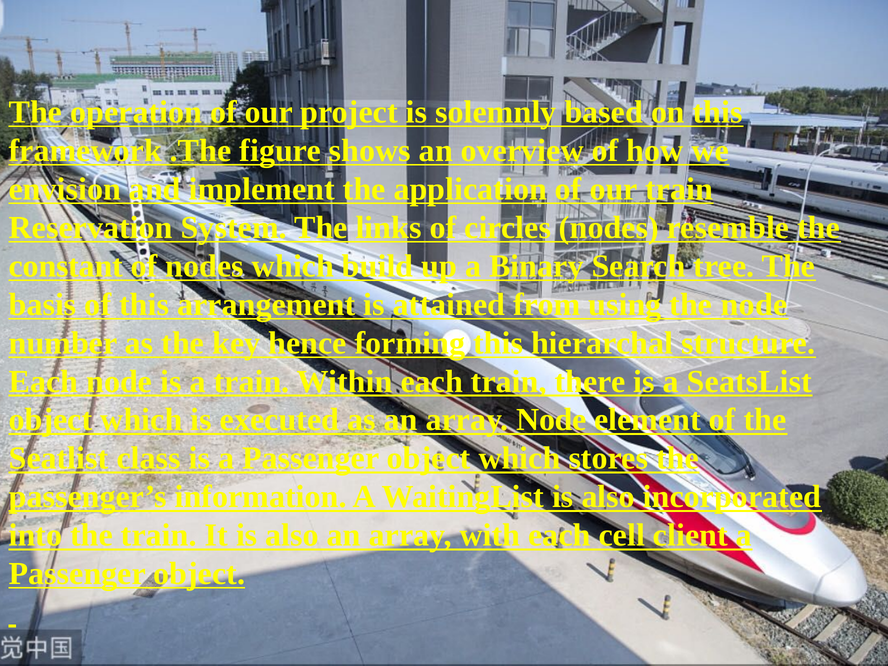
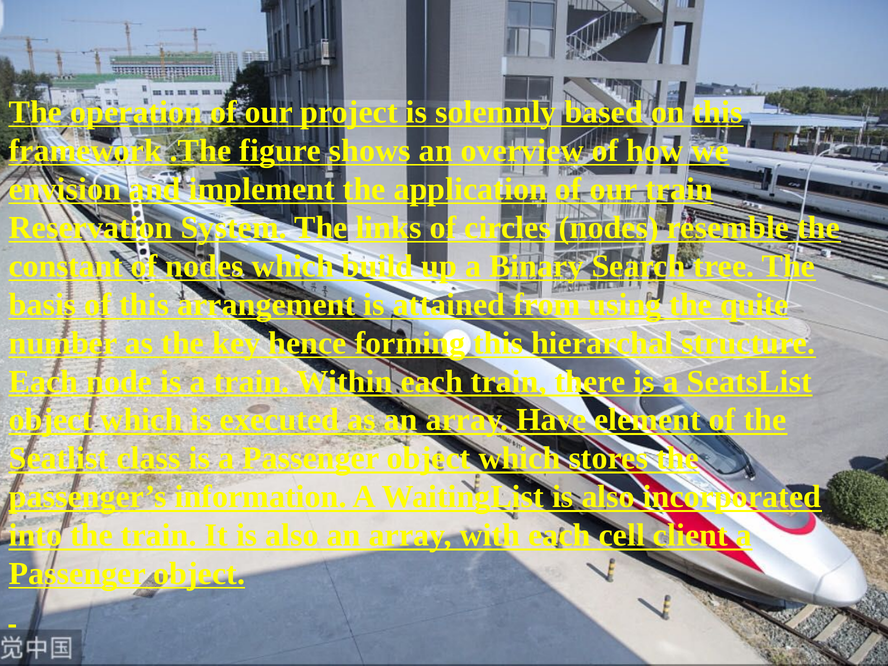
the node: node -> quite
array Node: Node -> Have
